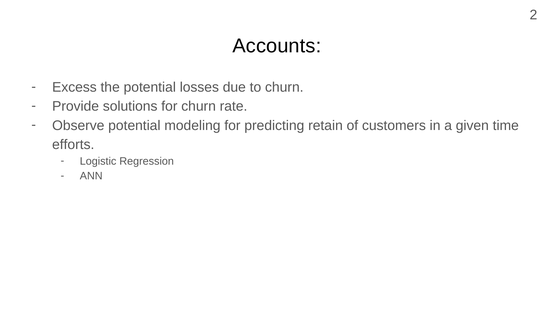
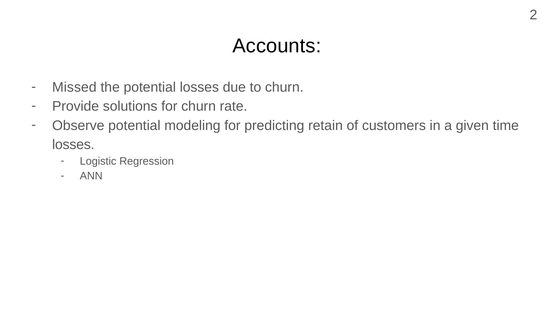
Excess: Excess -> Missed
efforts at (73, 144): efforts -> losses
